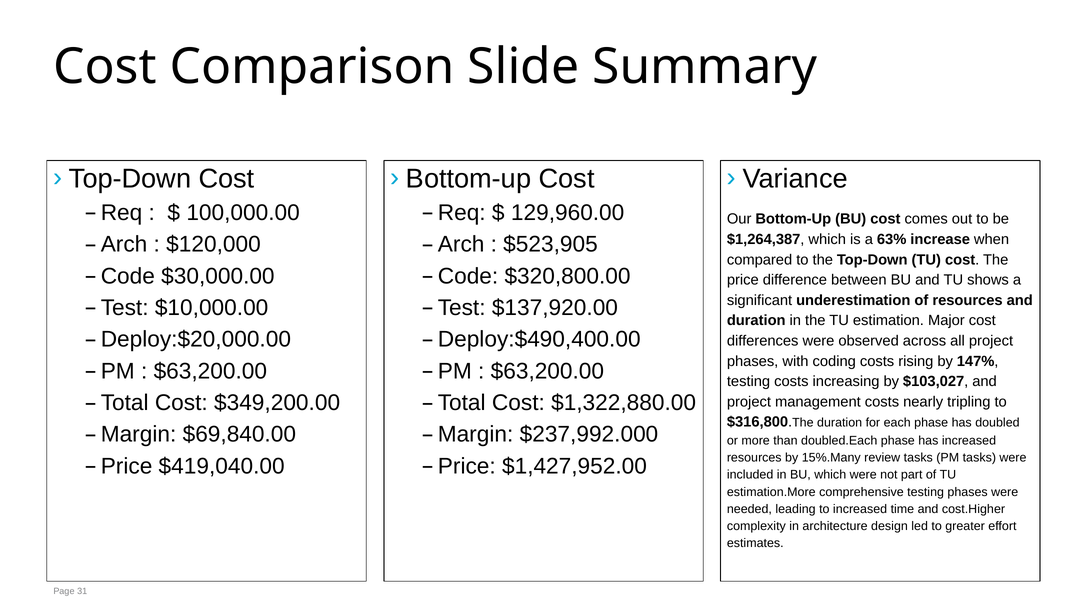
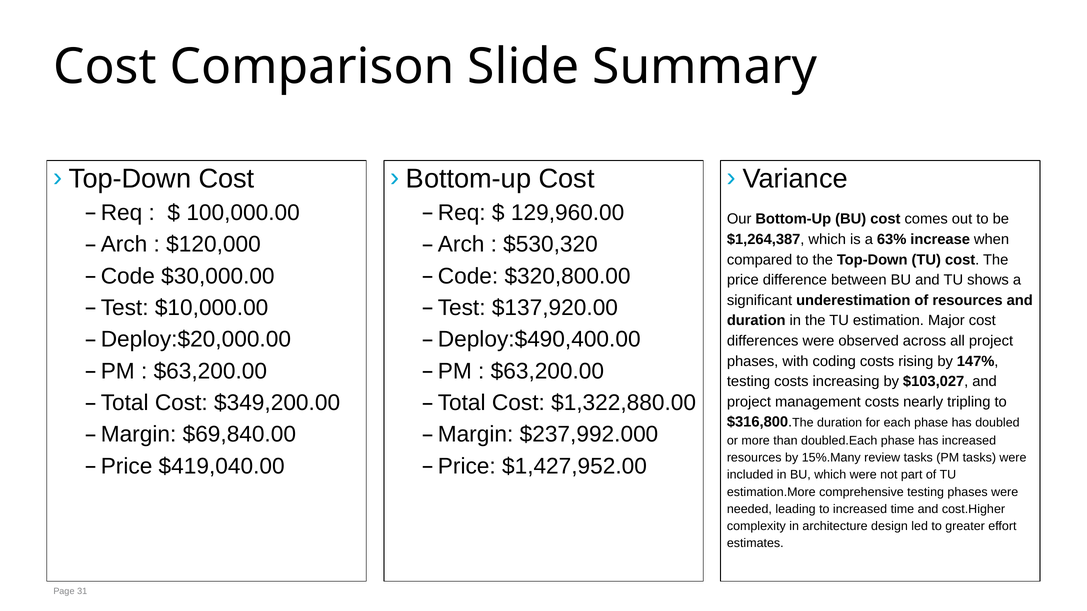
$523,905: $523,905 -> $530,320
